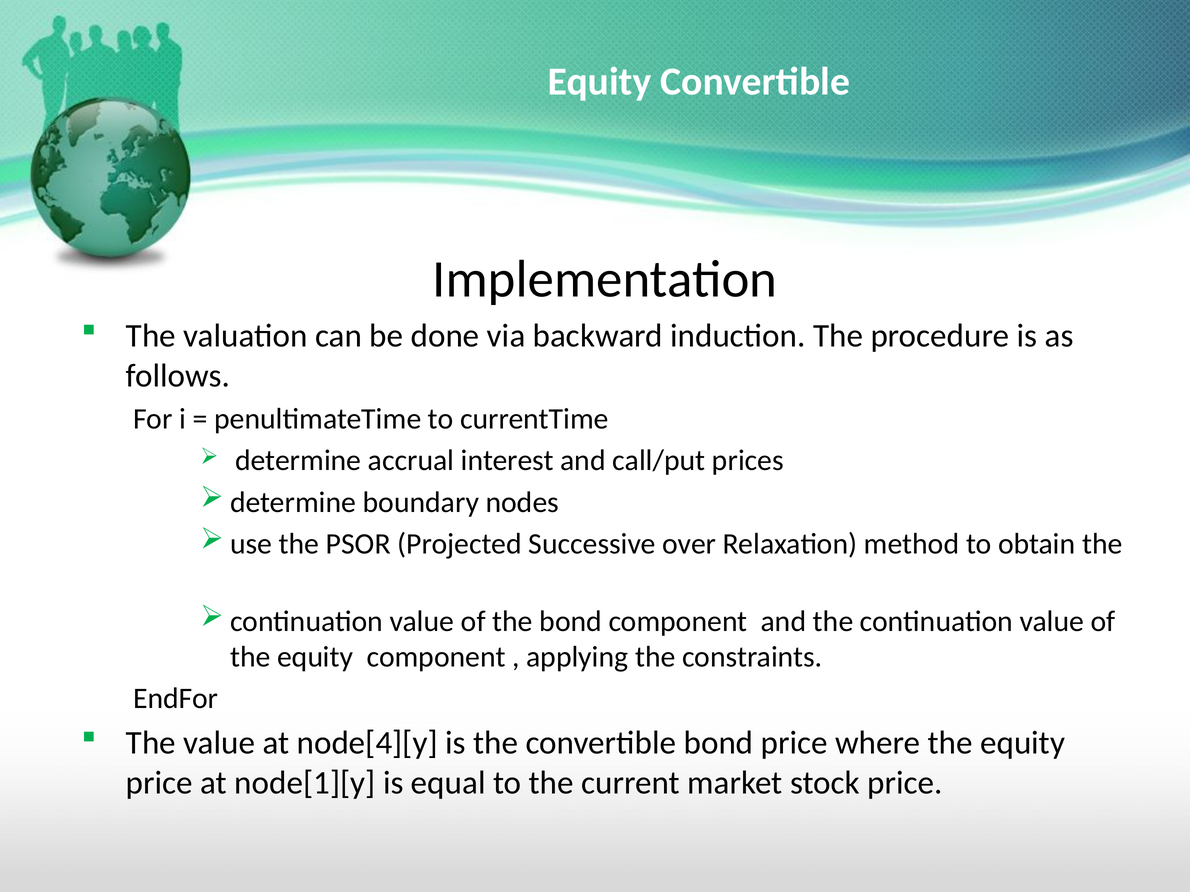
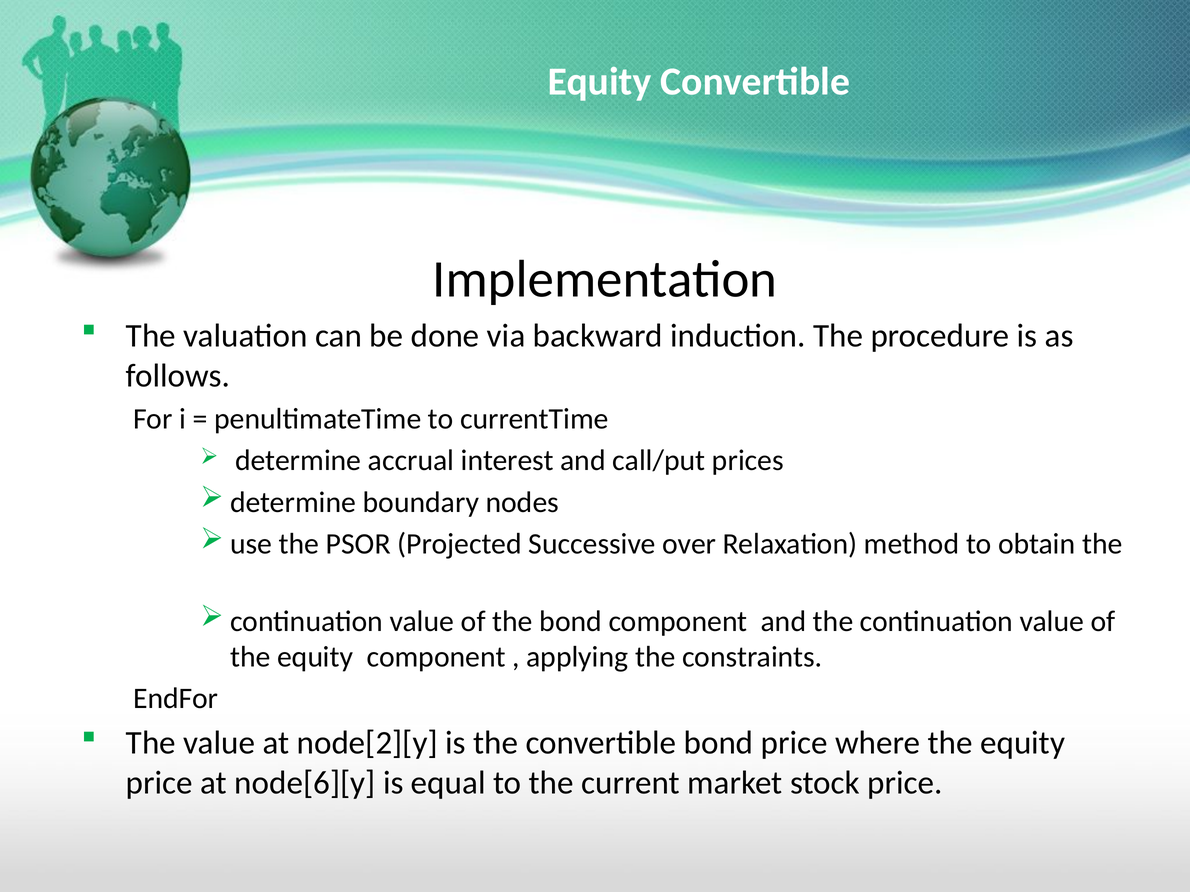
node[4][y: node[4][y -> node[2][y
node[1][y: node[1][y -> node[6][y
